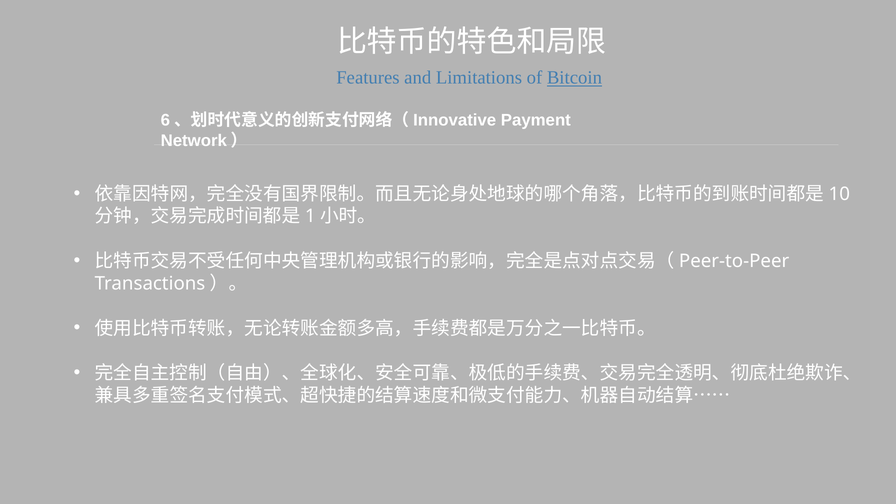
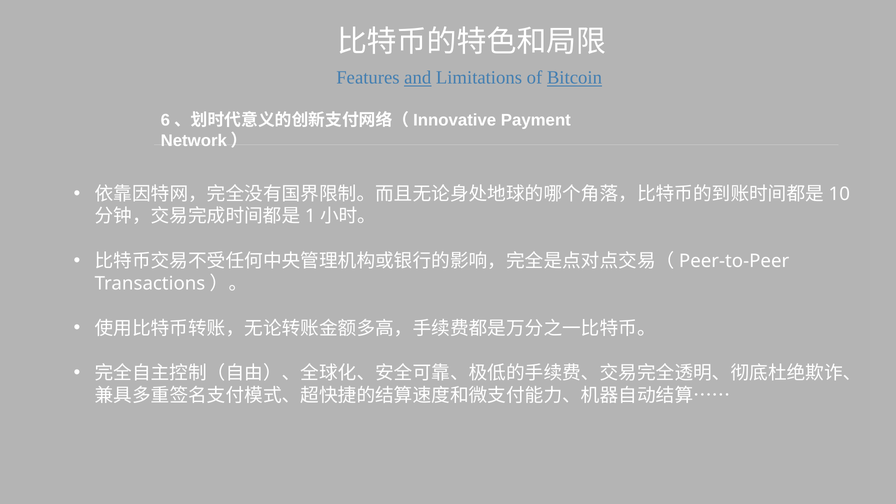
and underline: none -> present
